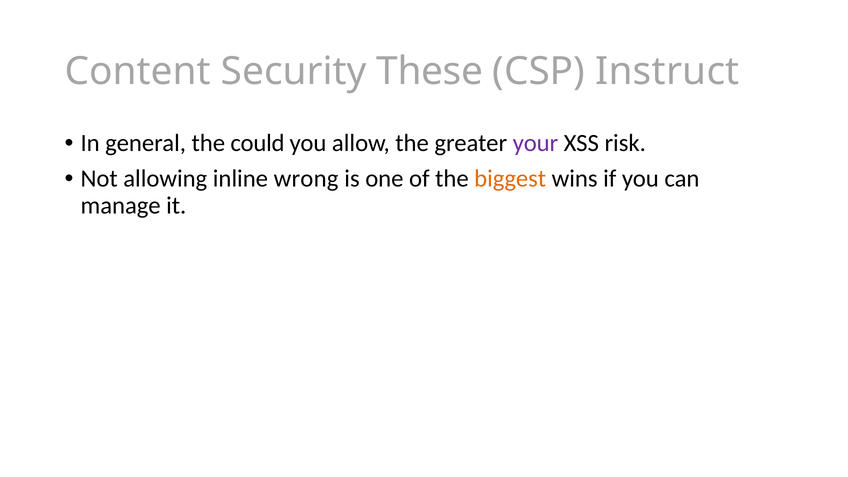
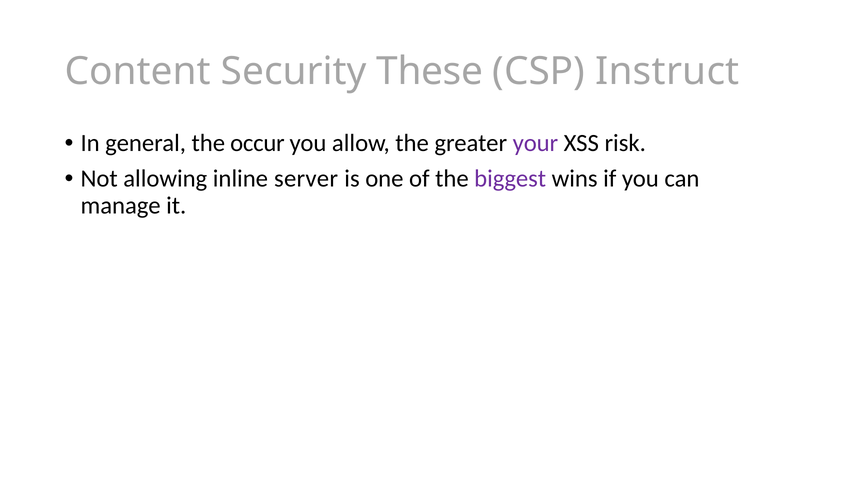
could: could -> occur
wrong: wrong -> server
biggest colour: orange -> purple
